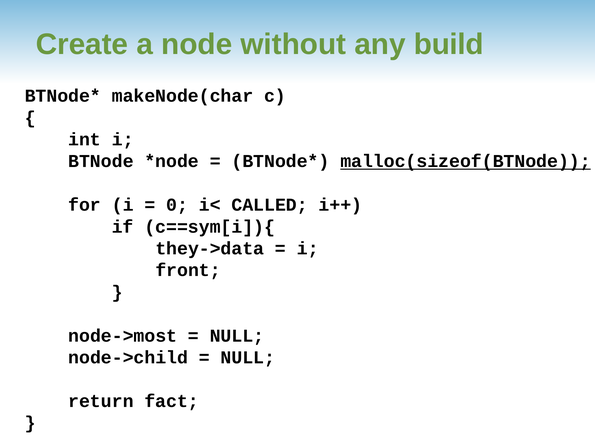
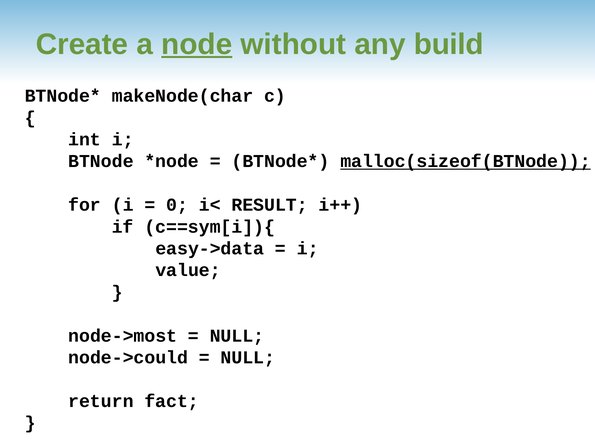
node underline: none -> present
CALLED: CALLED -> RESULT
they->data: they->data -> easy->data
front: front -> value
node->child: node->child -> node->could
